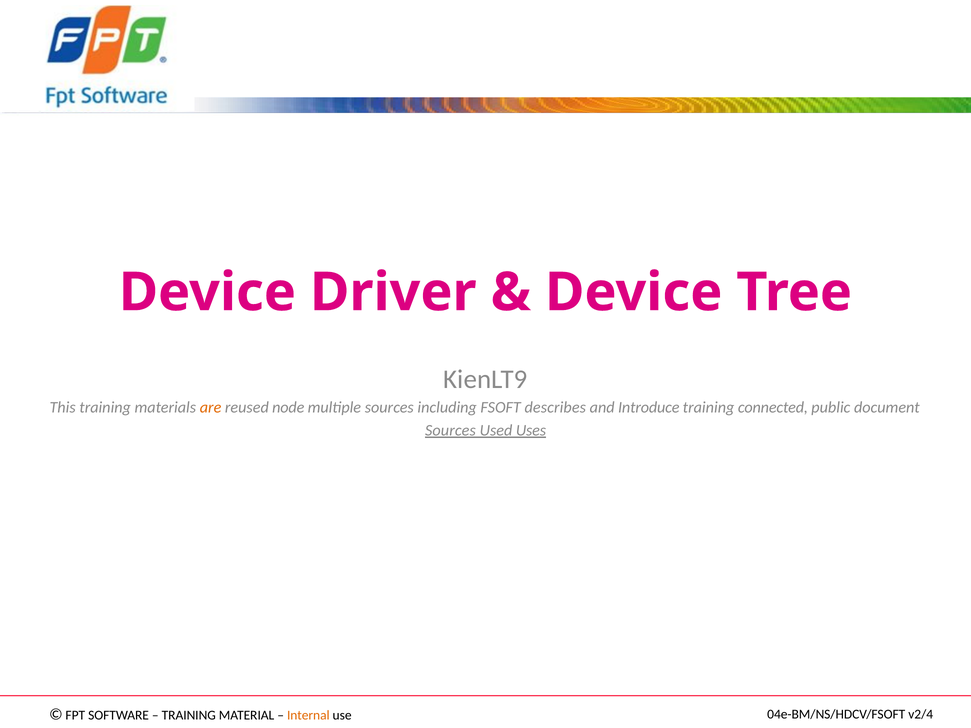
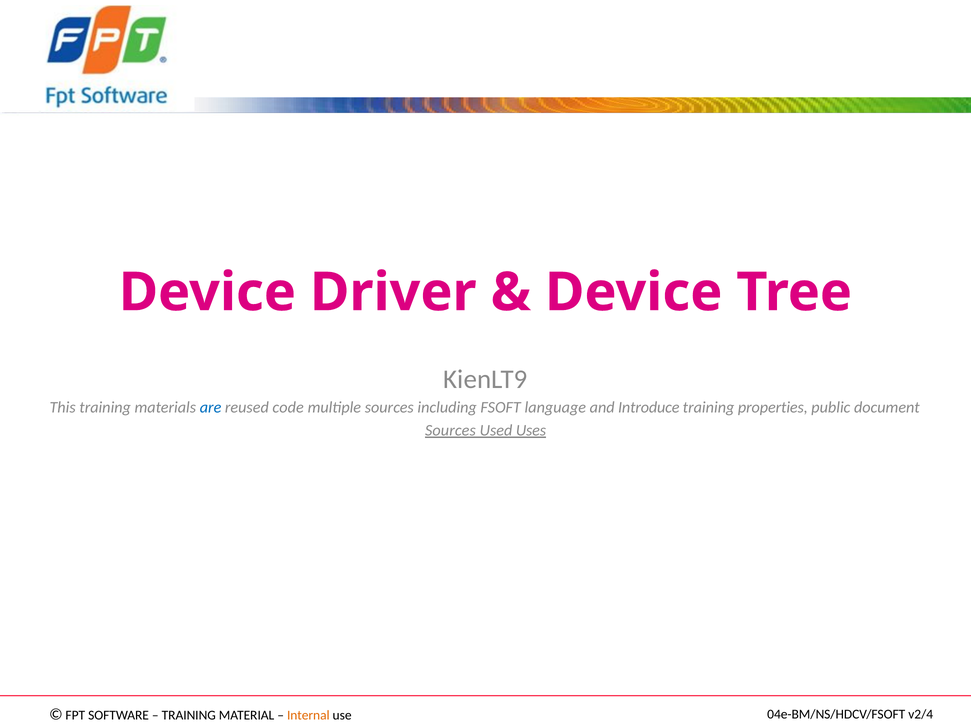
are colour: orange -> blue
node: node -> code
describes: describes -> language
connected: connected -> properties
